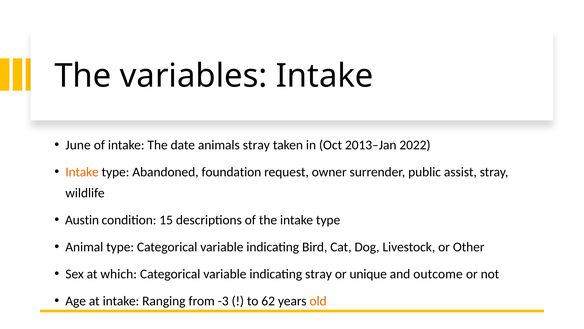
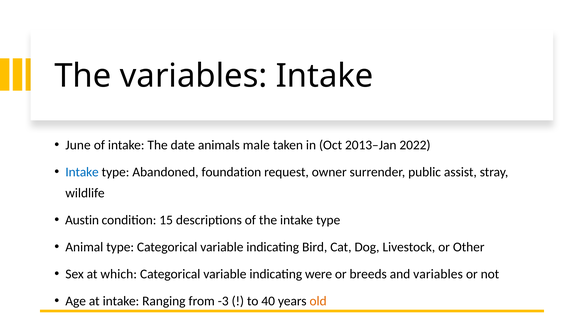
animals stray: stray -> male
Intake at (82, 172) colour: orange -> blue
indicating stray: stray -> were
unique: unique -> breeds
and outcome: outcome -> variables
62: 62 -> 40
